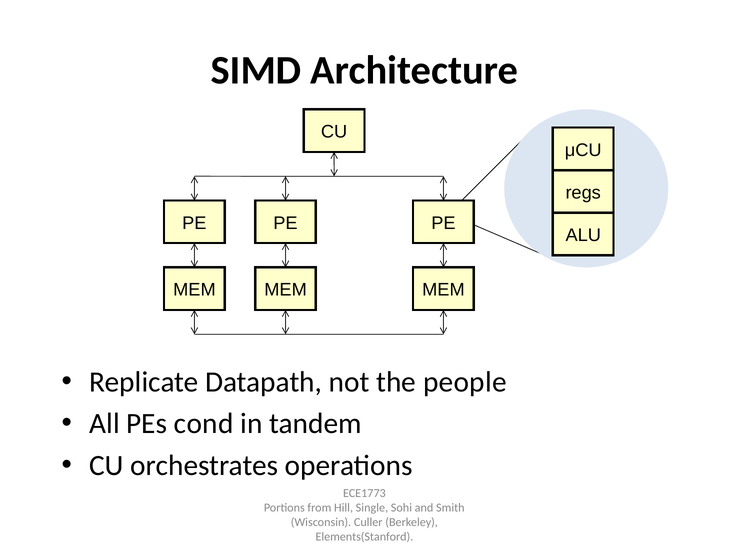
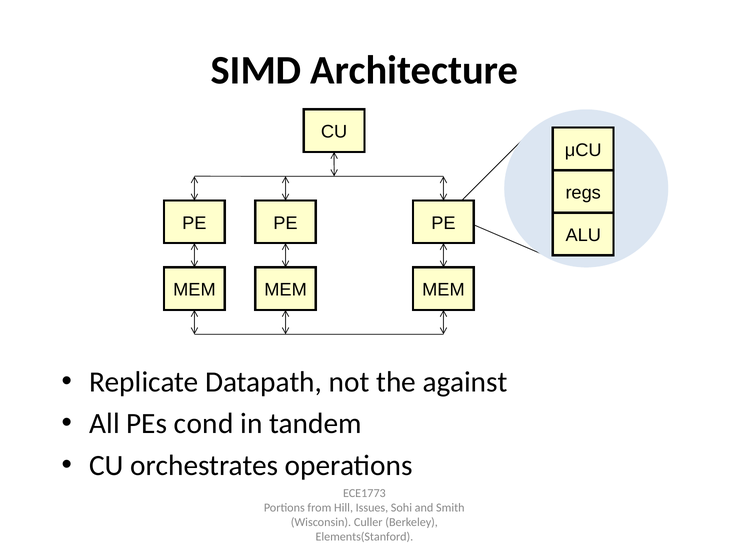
people: people -> against
Single: Single -> Issues
